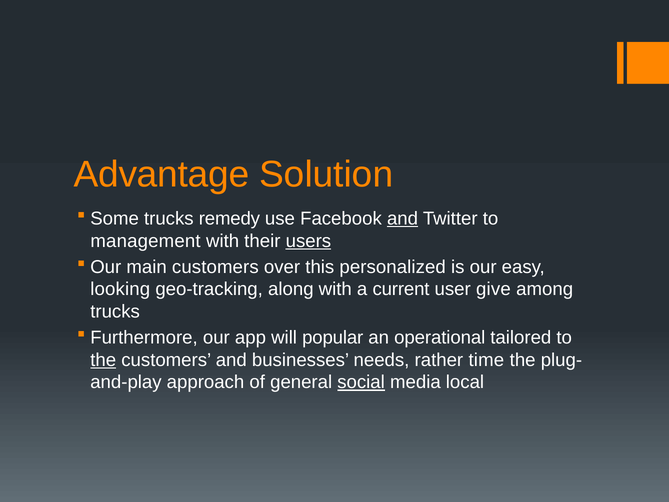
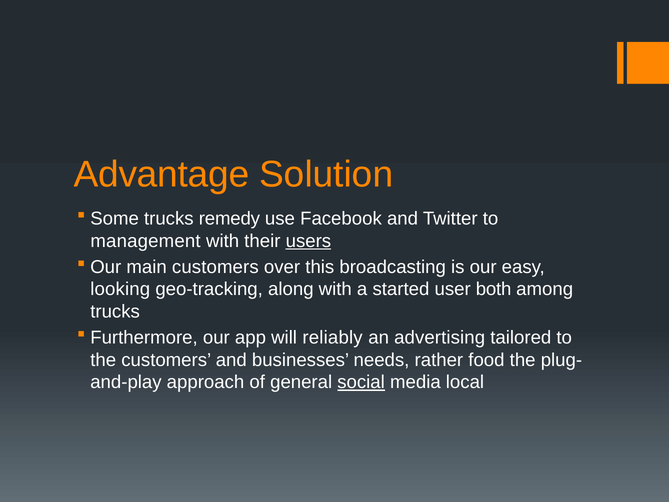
and at (403, 218) underline: present -> none
personalized: personalized -> broadcasting
current: current -> started
give: give -> both
popular: popular -> reliably
operational: operational -> advertising
the at (103, 360) underline: present -> none
time: time -> food
